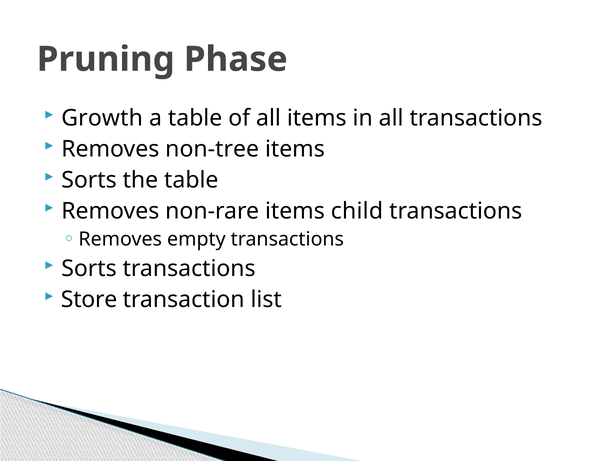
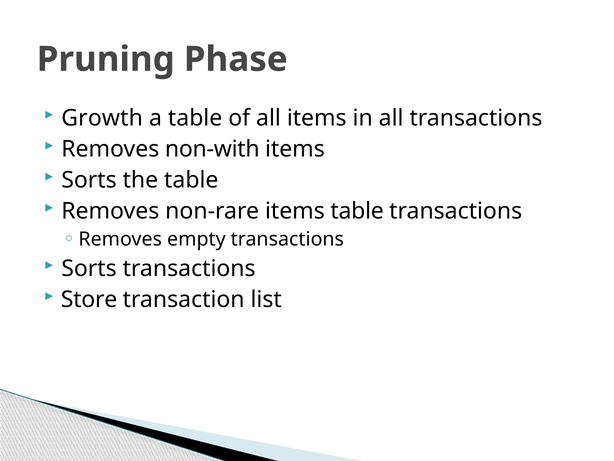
non-tree: non-tree -> non-with
items child: child -> table
